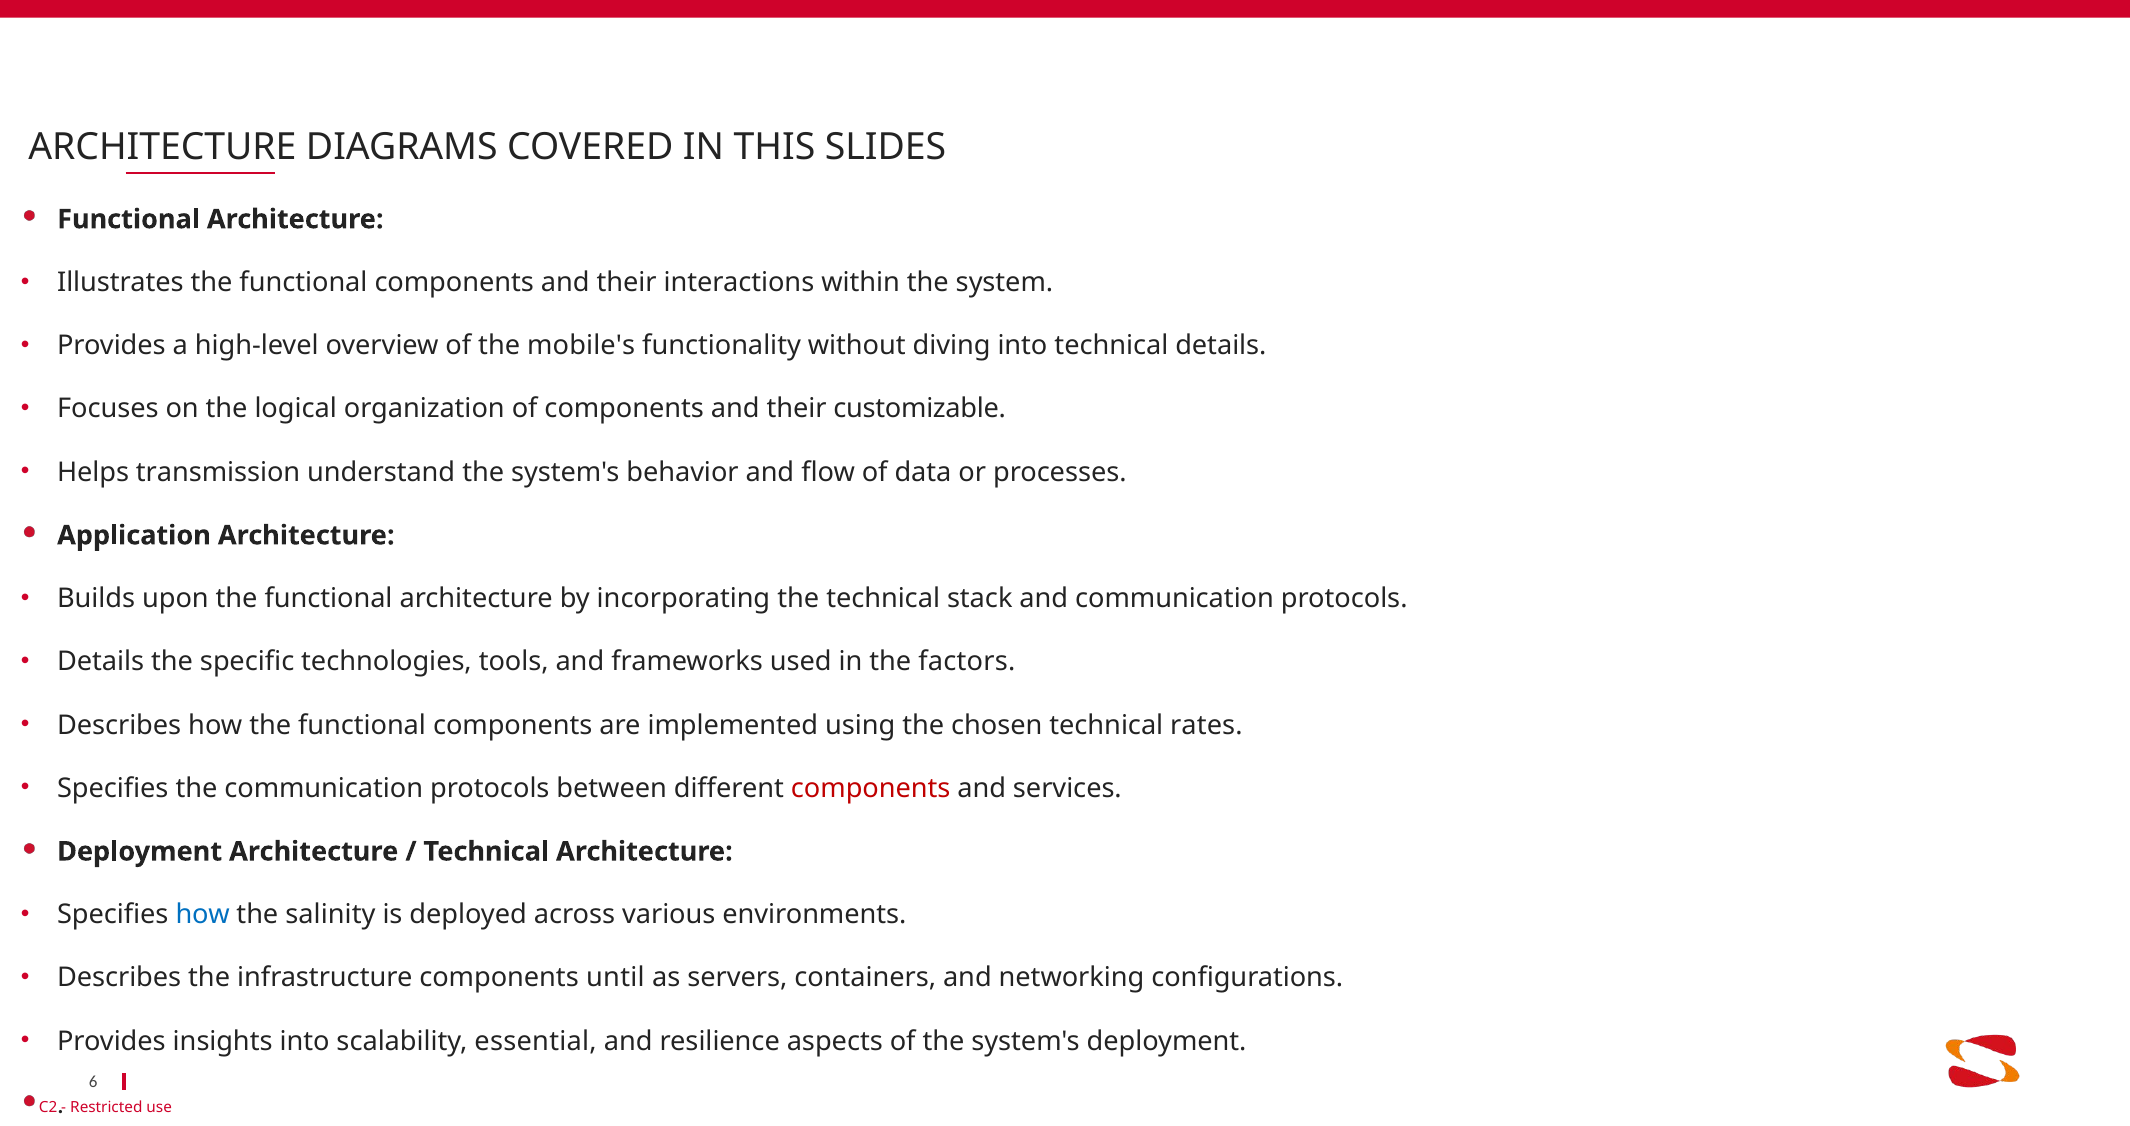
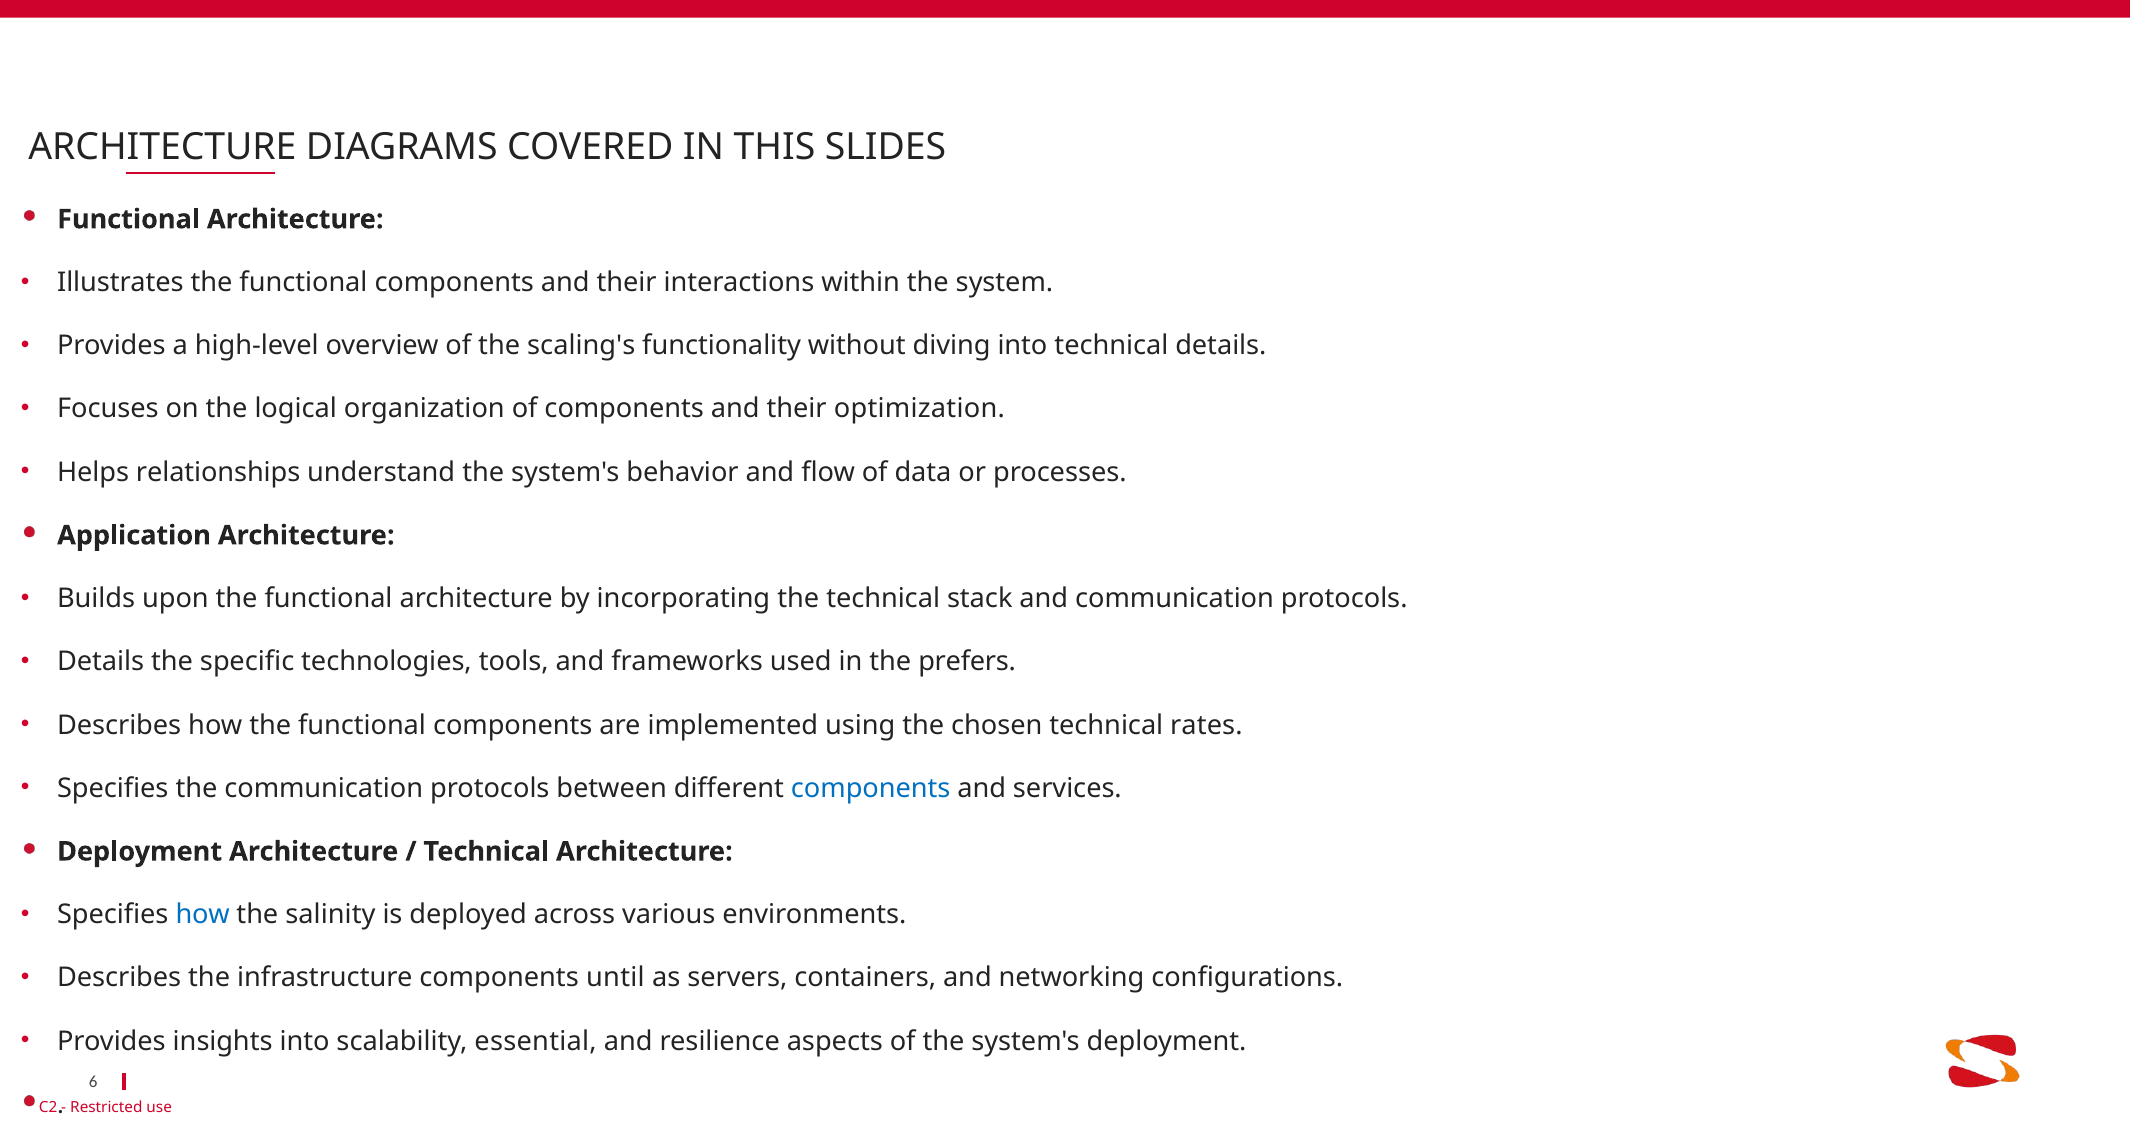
mobile's: mobile's -> scaling's
customizable: customizable -> optimization
transmission: transmission -> relationships
factors: factors -> prefers
components at (871, 788) colour: red -> blue
